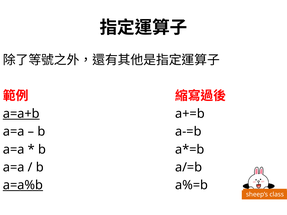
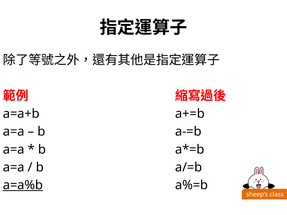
a=a+b underline: present -> none
